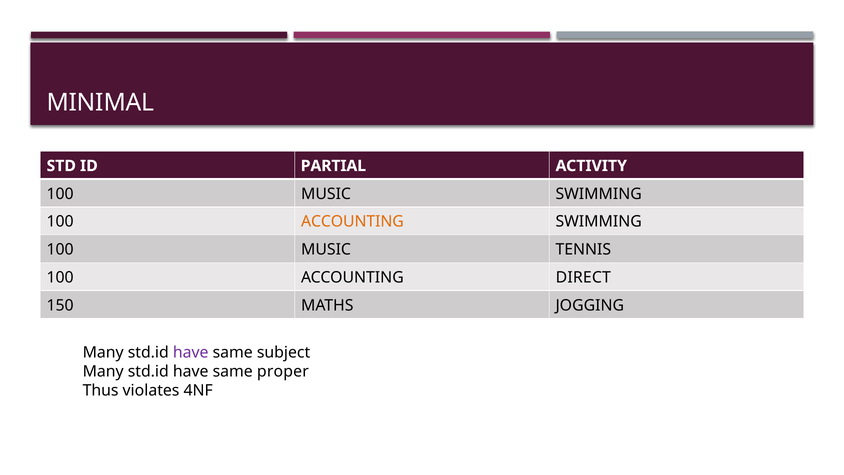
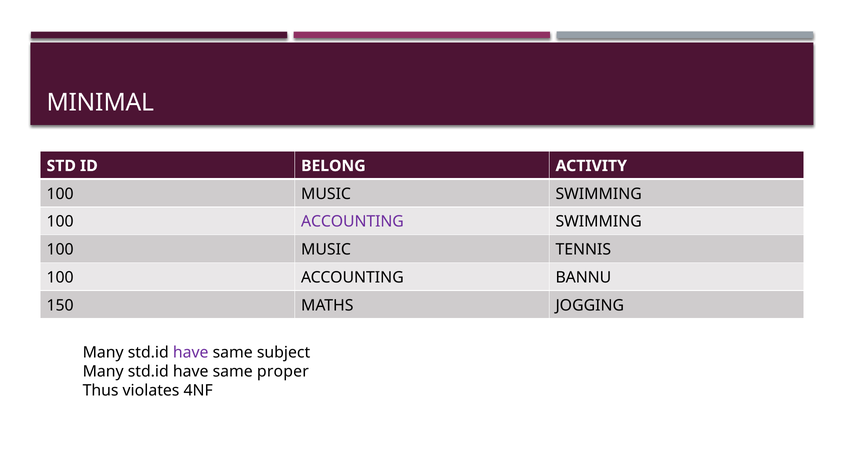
PARTIAL: PARTIAL -> BELONG
ACCOUNTING at (352, 222) colour: orange -> purple
DIRECT: DIRECT -> BANNU
